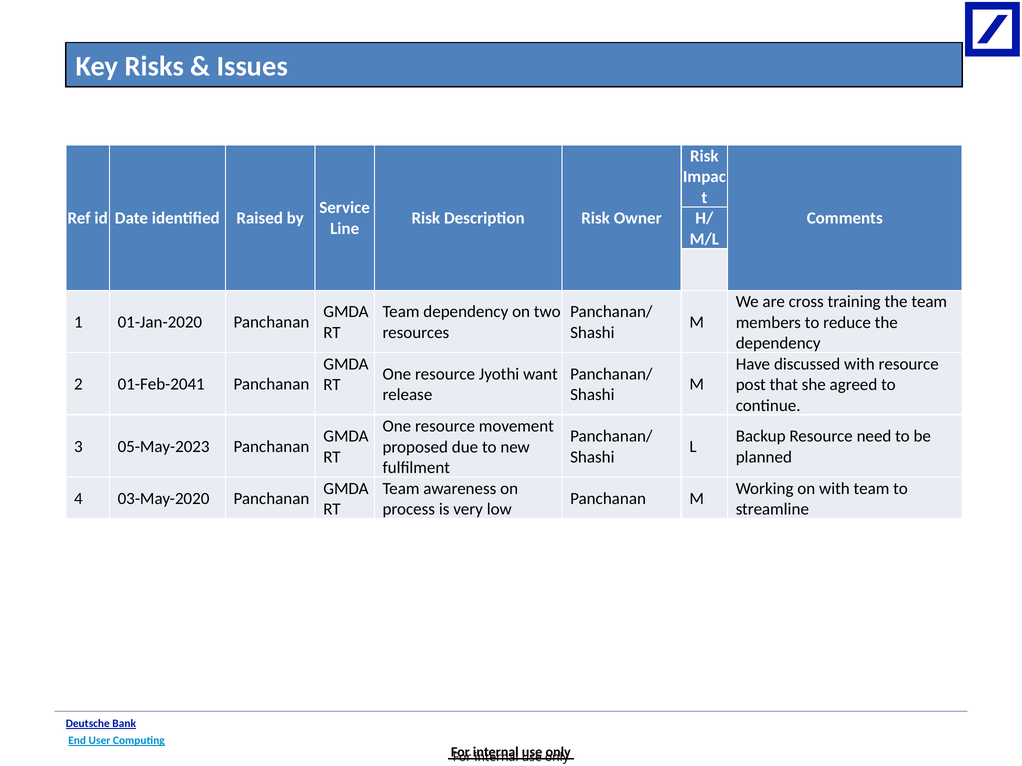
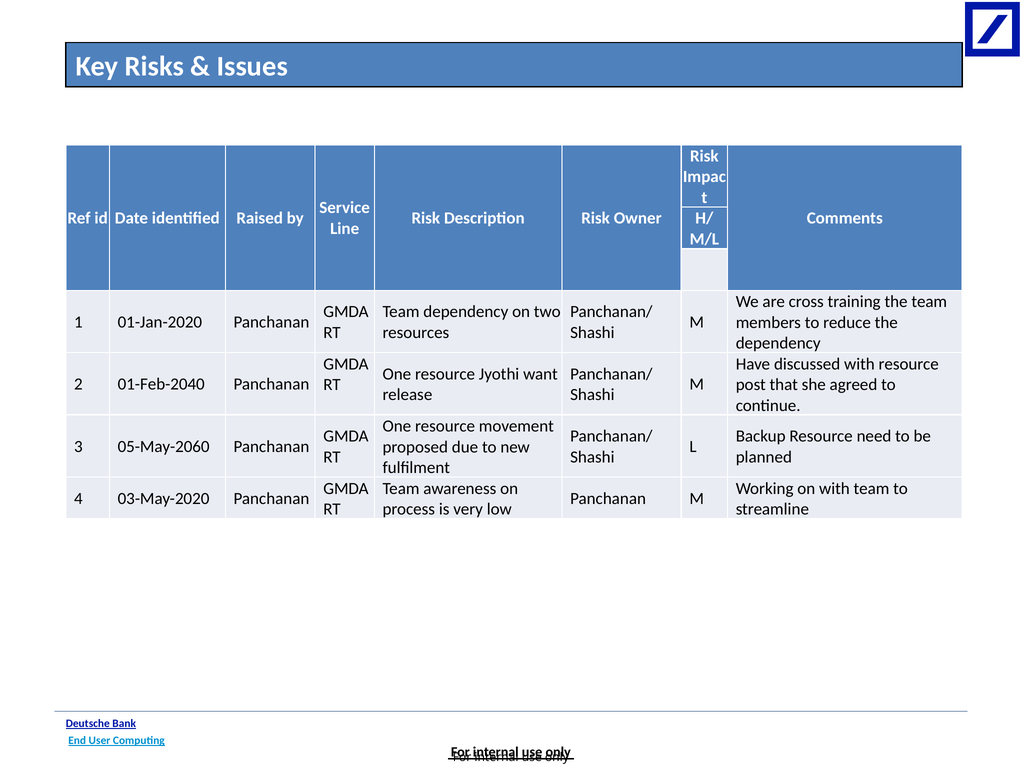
01-Feb-2041: 01-Feb-2041 -> 01-Feb-2040
05-May-2023: 05-May-2023 -> 05-May-2060
